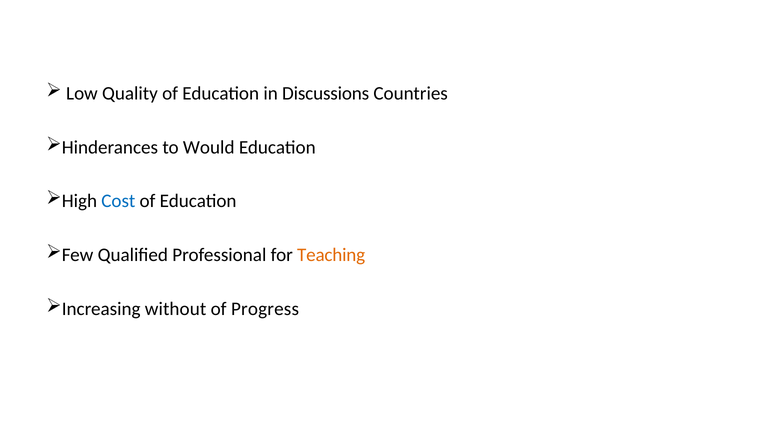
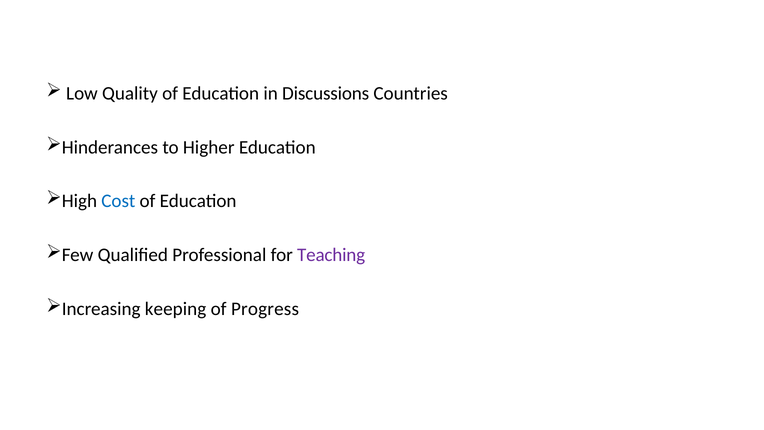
Would: Would -> Higher
Teaching colour: orange -> purple
without: without -> keeping
